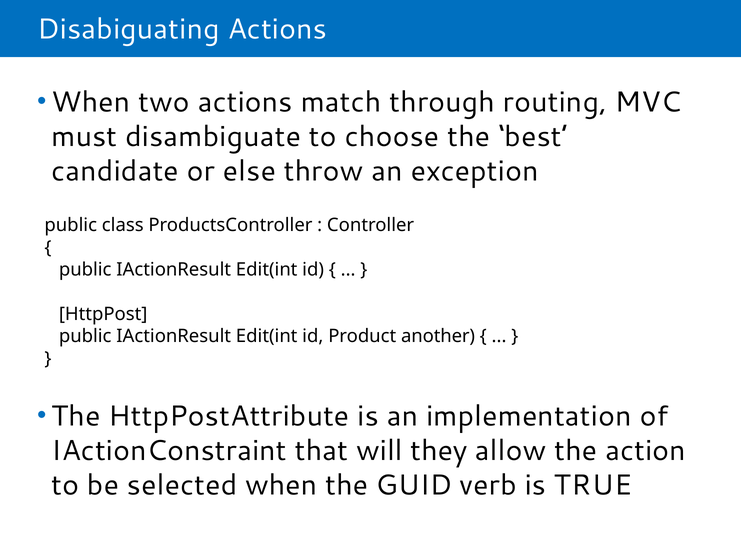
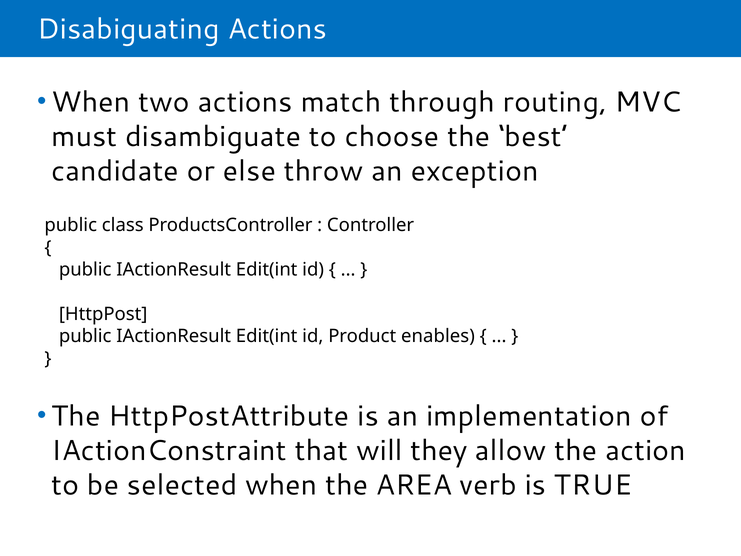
another: another -> enables
GUID: GUID -> AREA
